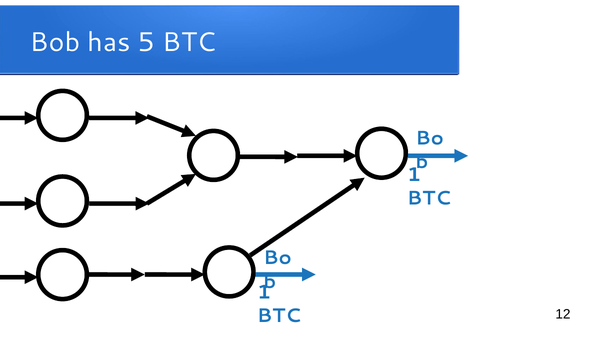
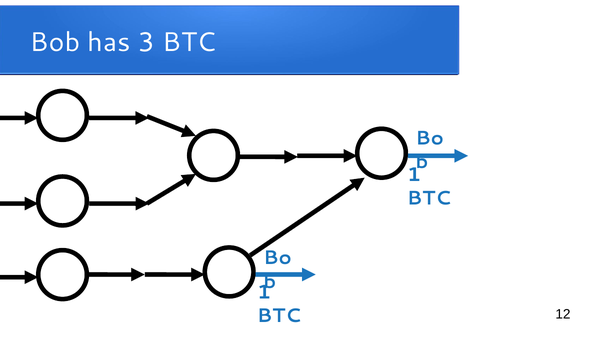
5: 5 -> 3
